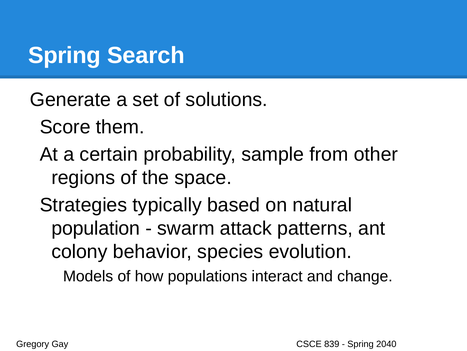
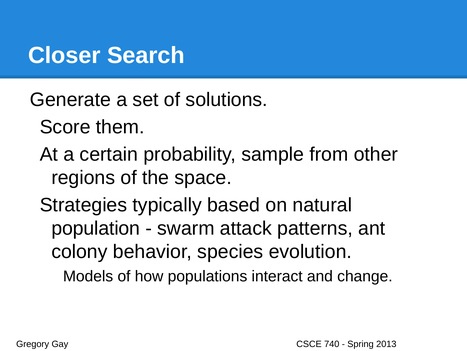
Spring at (64, 55): Spring -> Closer
839: 839 -> 740
2040: 2040 -> 2013
